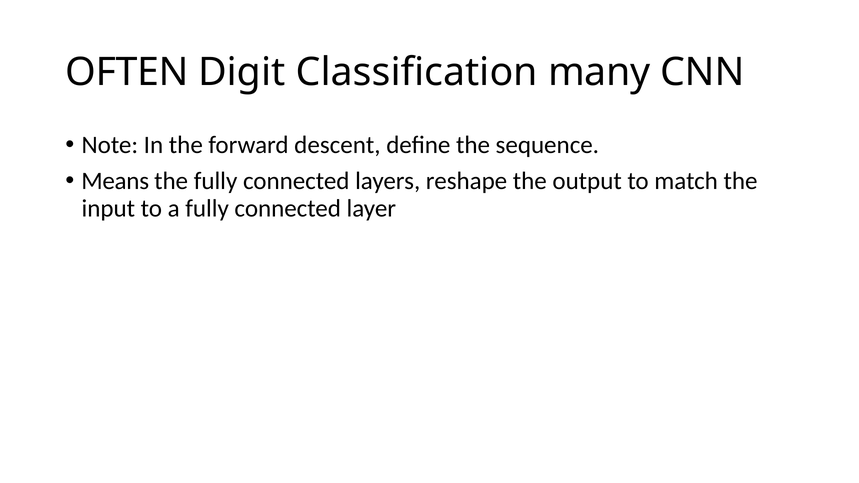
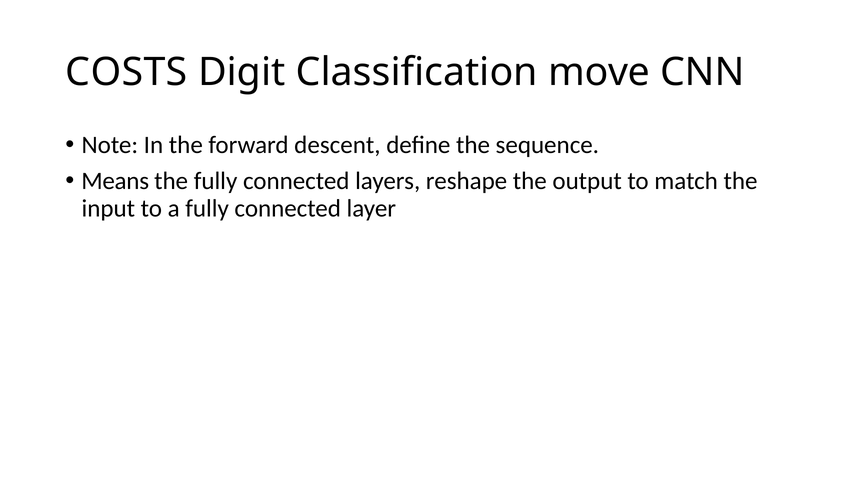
OFTEN: OFTEN -> COSTS
many: many -> move
